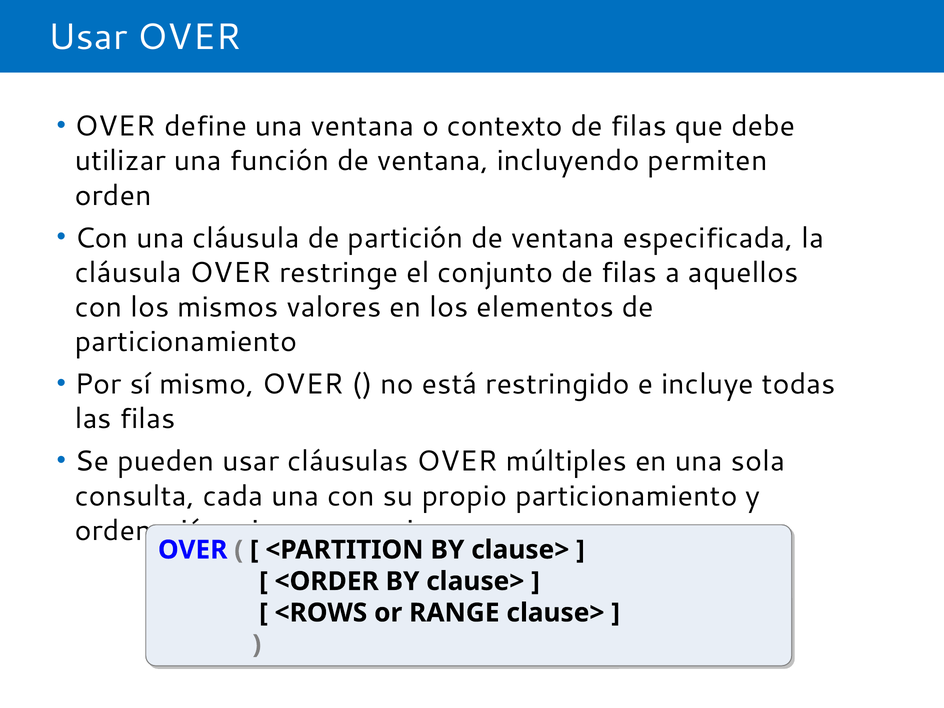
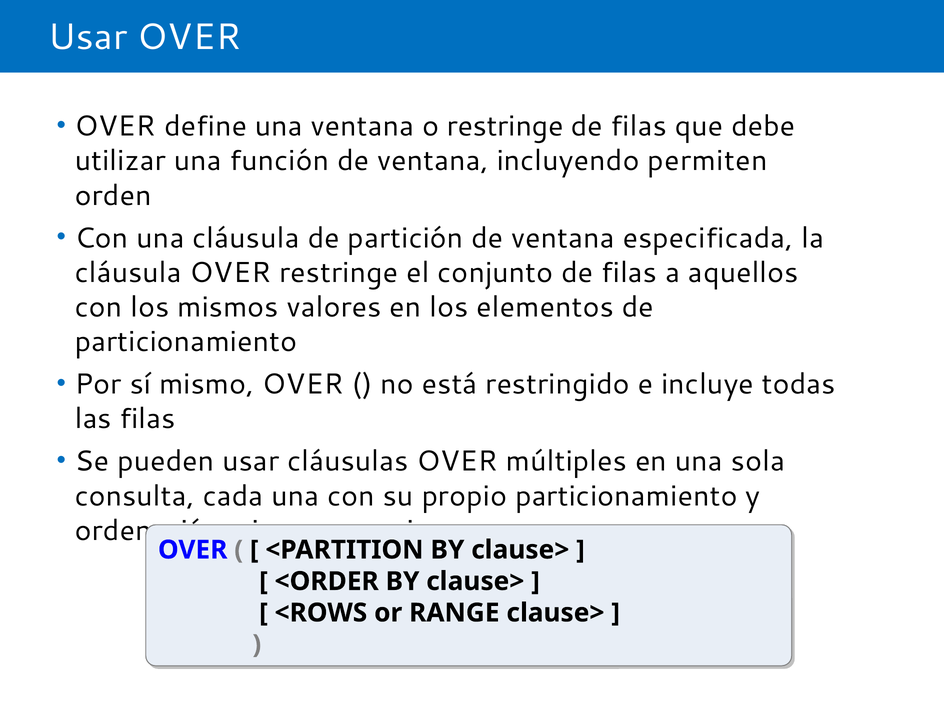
o contexto: contexto -> restringe
